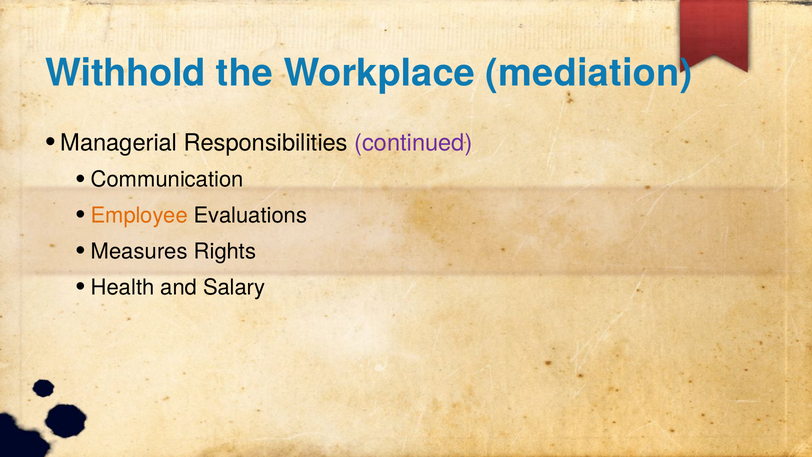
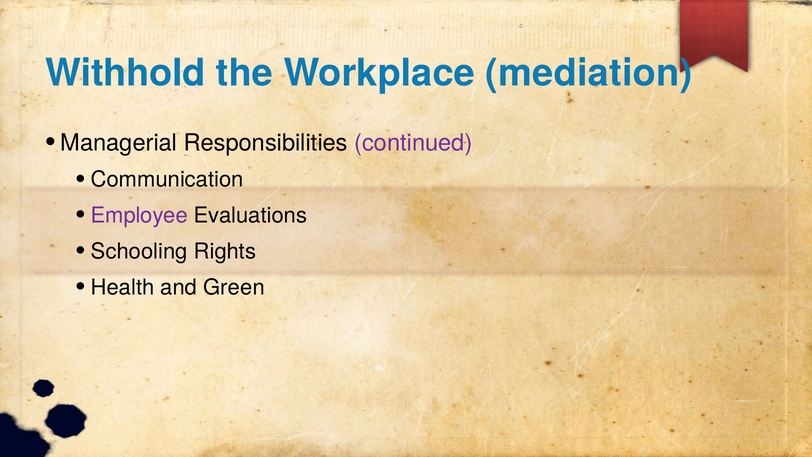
Employee colour: orange -> purple
Measures: Measures -> Schooling
Salary: Salary -> Green
